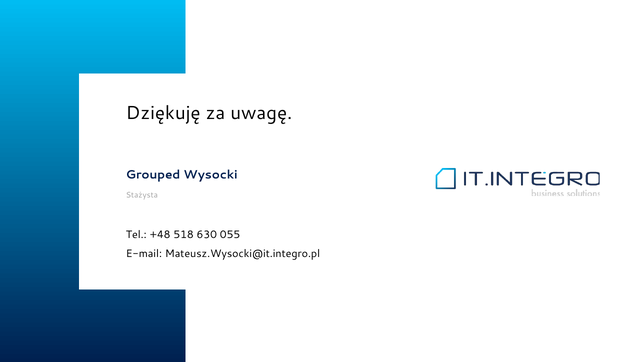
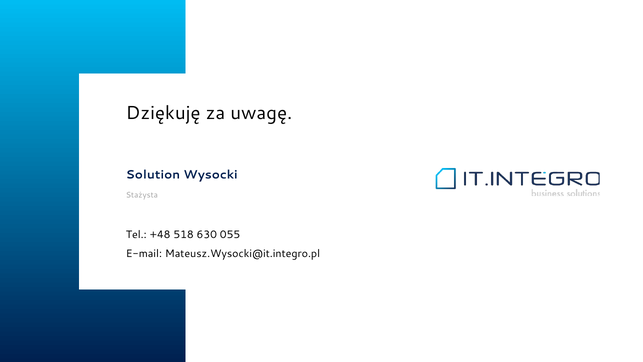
Grouped: Grouped -> Solution
